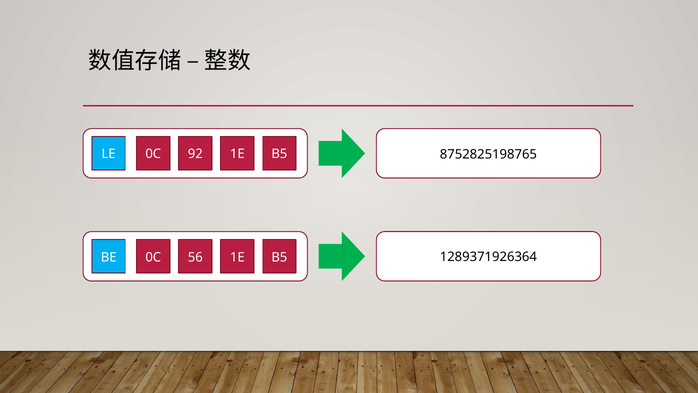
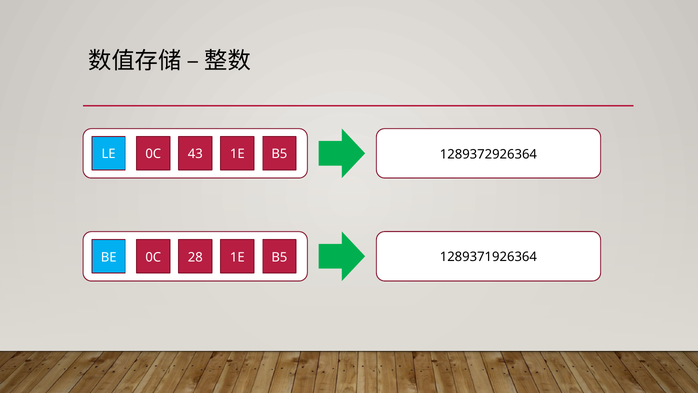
92: 92 -> 43
8752825198765: 8752825198765 -> 1289372926364
56: 56 -> 28
